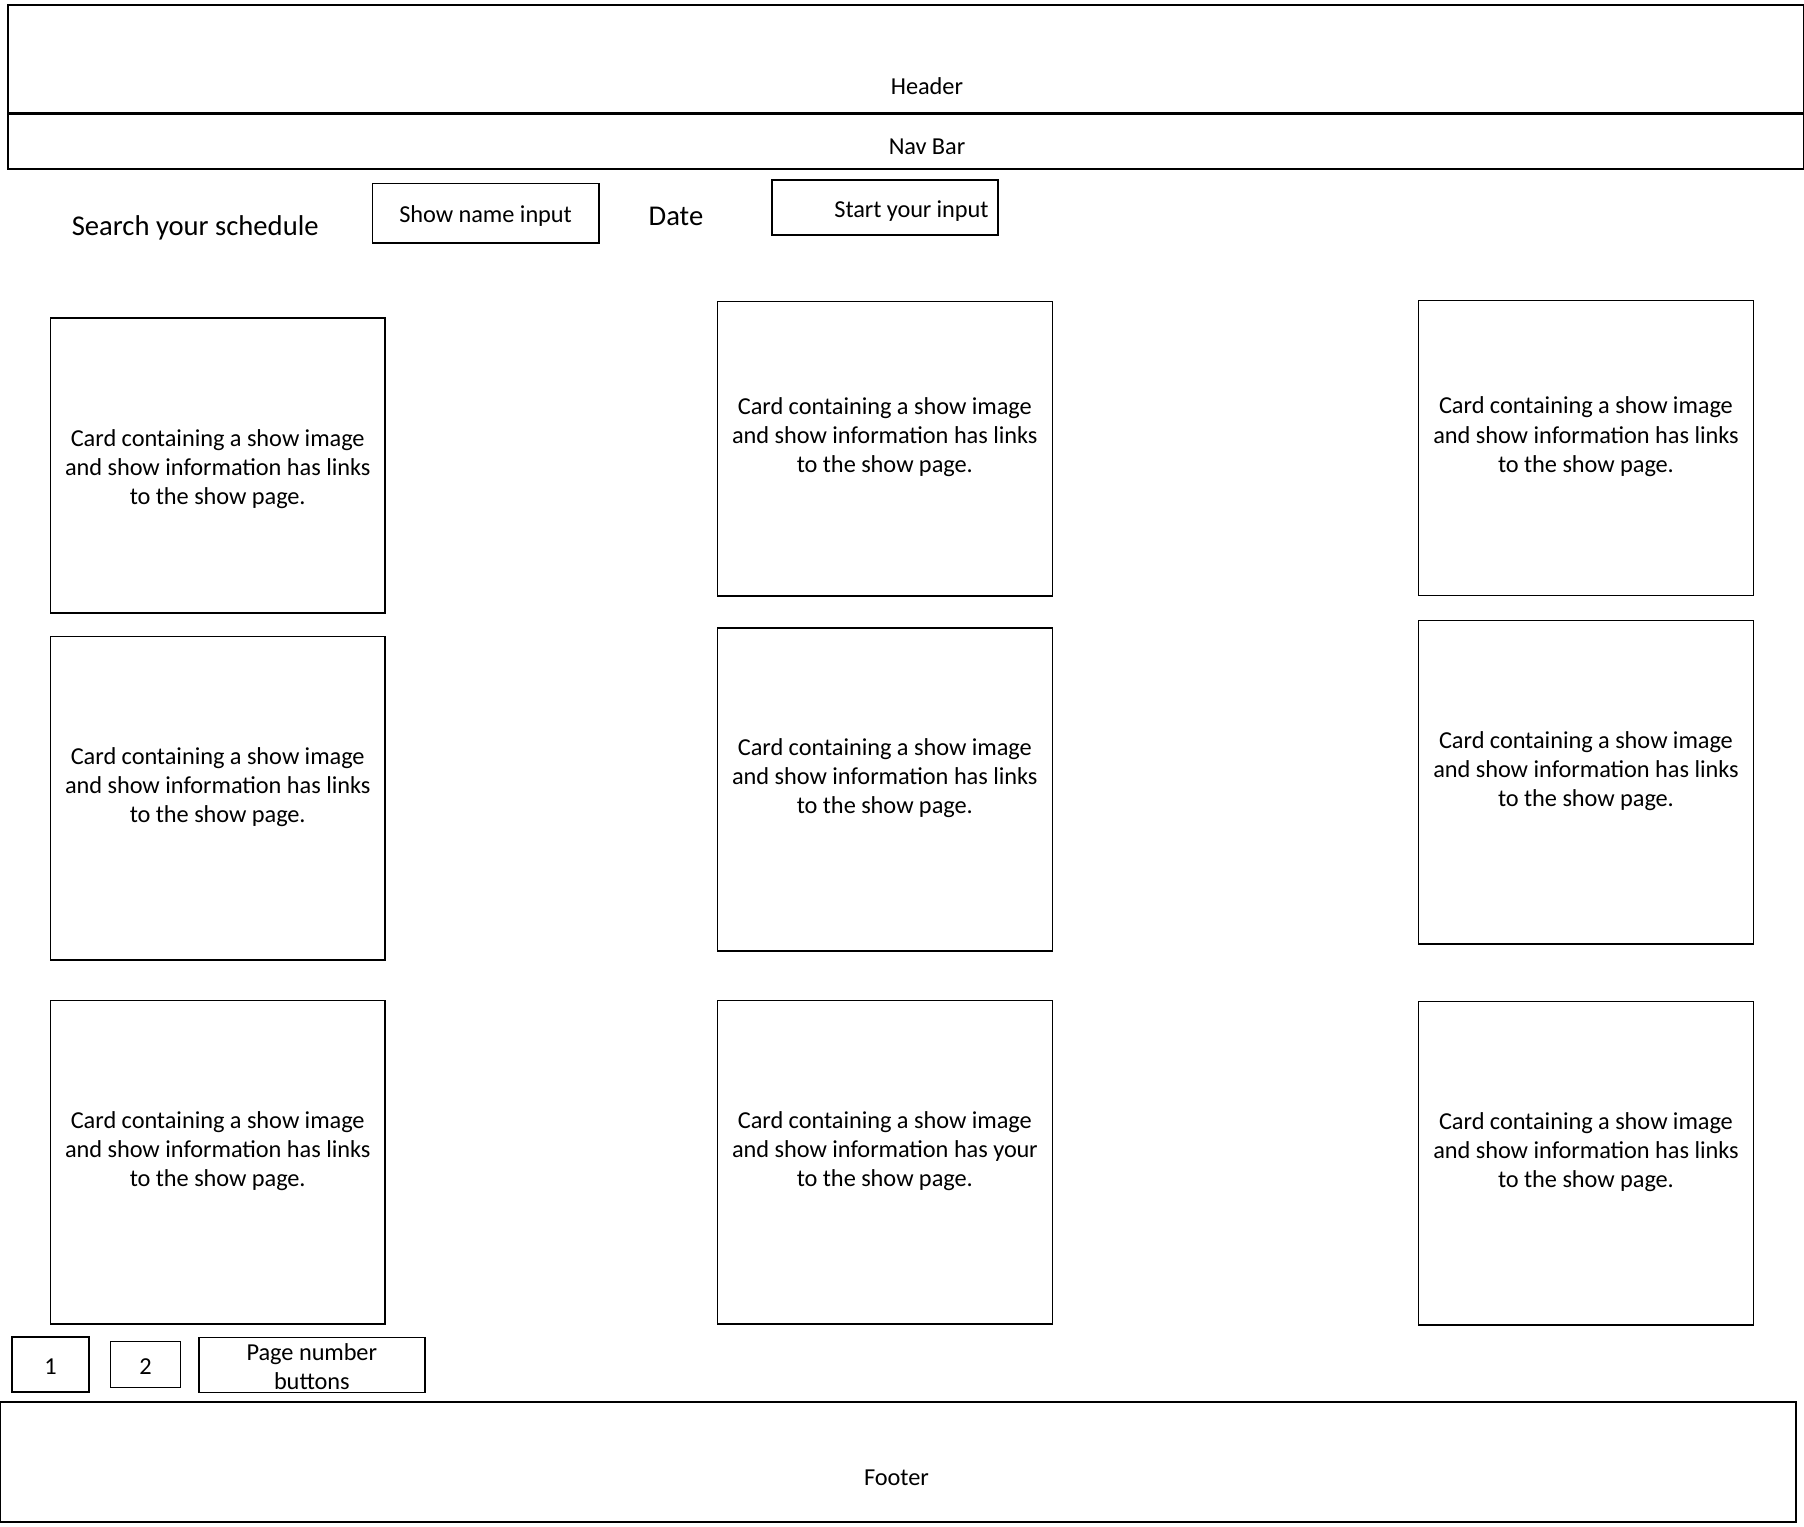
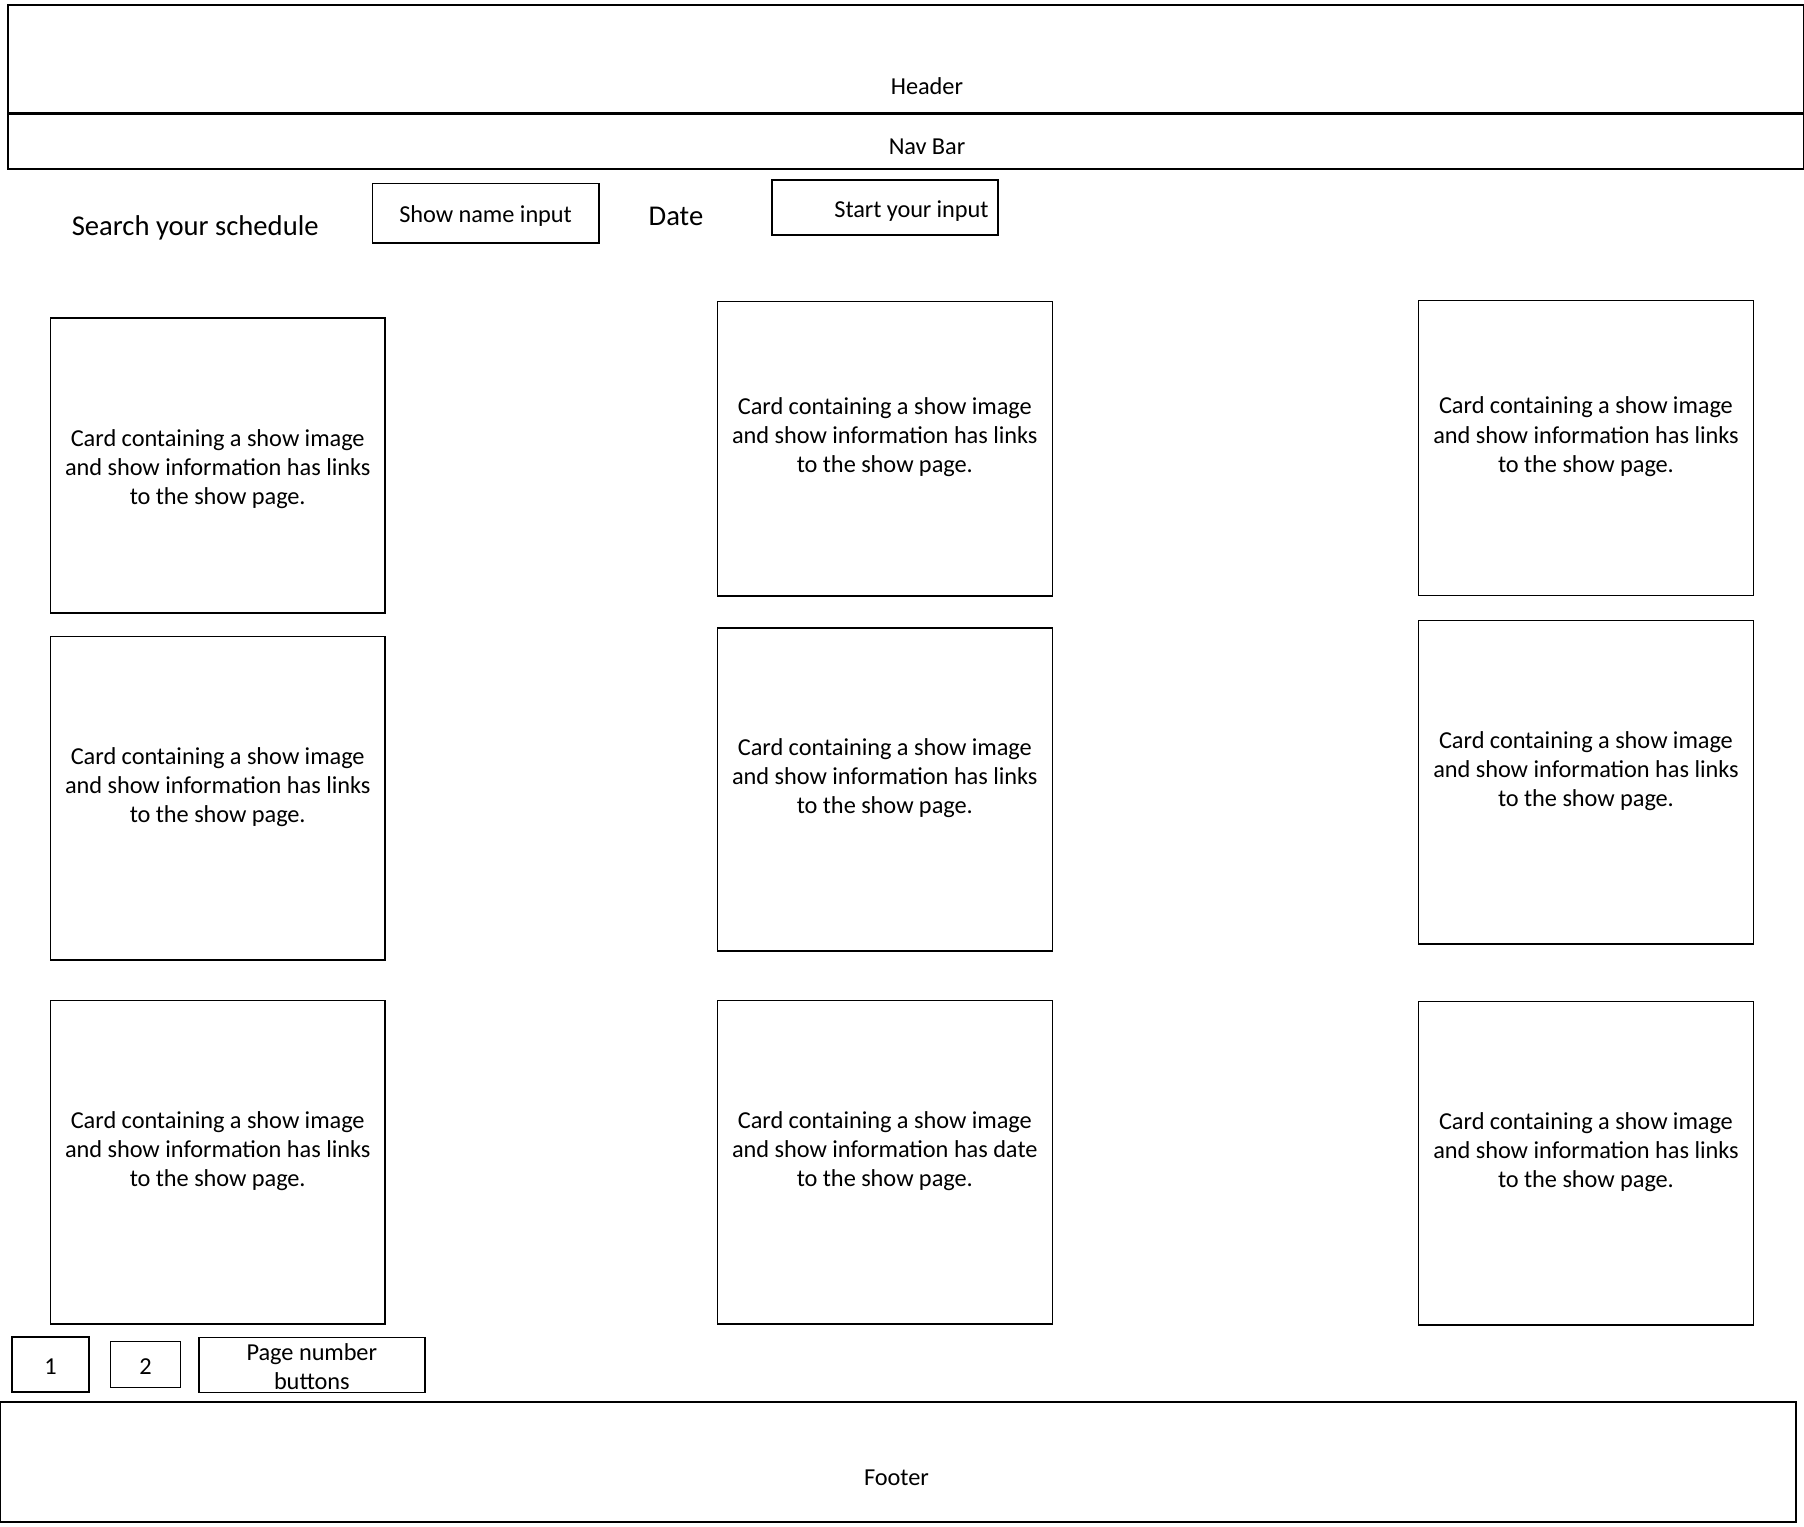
has your: your -> date
